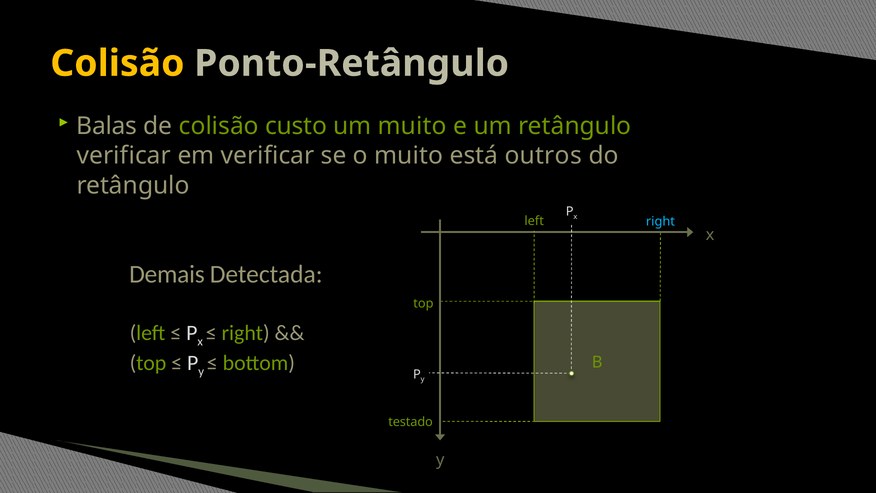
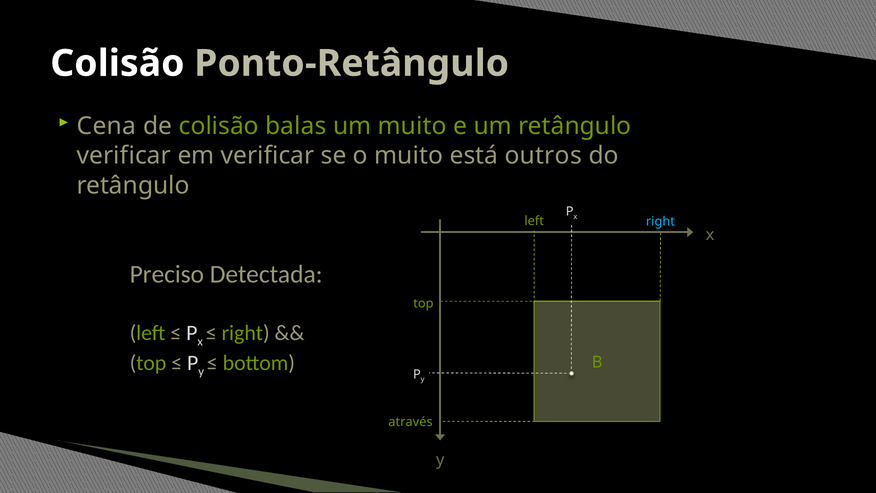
Colisão at (117, 63) colour: yellow -> white
Balas: Balas -> Cena
custo: custo -> balas
Demais: Demais -> Preciso
testado: testado -> através
